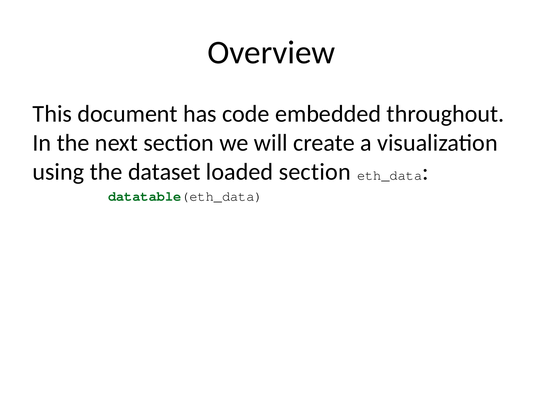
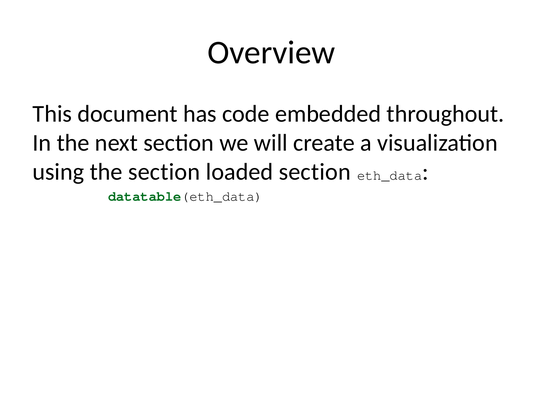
the dataset: dataset -> section
